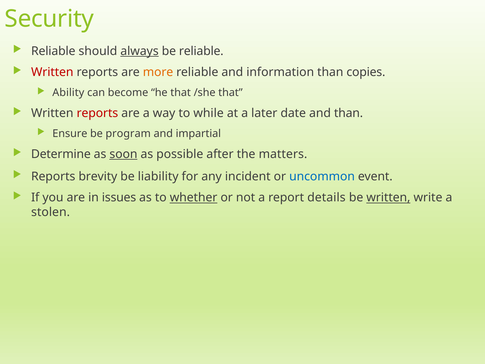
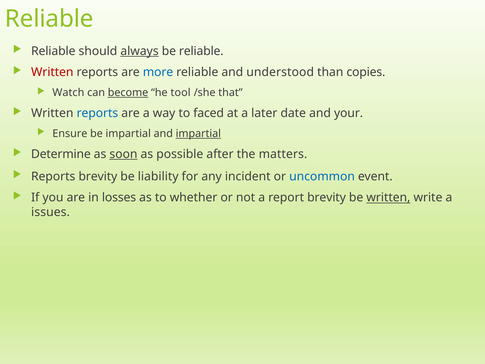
Security at (49, 19): Security -> Reliable
more colour: orange -> blue
information: information -> understood
Ability: Ability -> Watch
become underline: none -> present
he that: that -> tool
reports at (97, 113) colour: red -> blue
while: while -> faced
and than: than -> your
be program: program -> impartial
impartial at (198, 134) underline: none -> present
issues: issues -> losses
whether underline: present -> none
report details: details -> brevity
stolen: stolen -> issues
